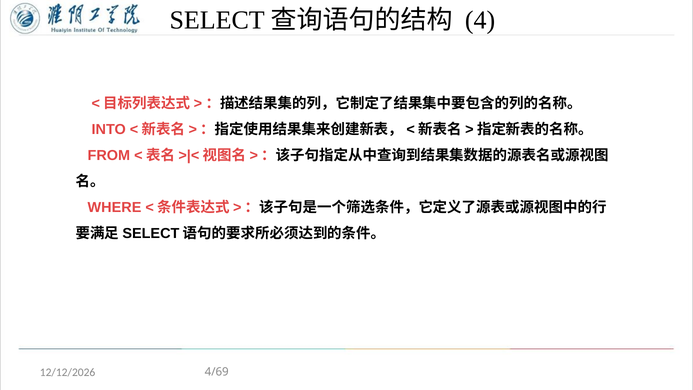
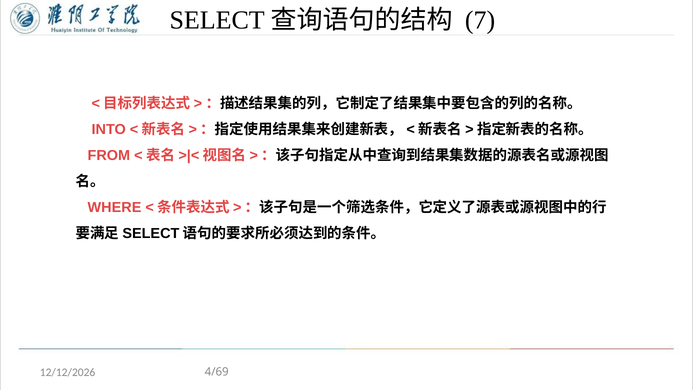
4: 4 -> 7
